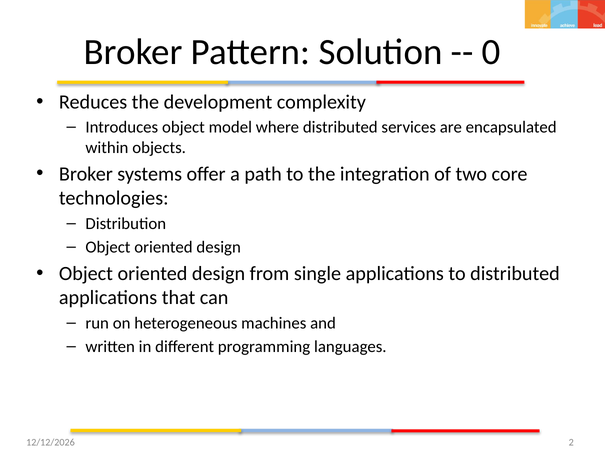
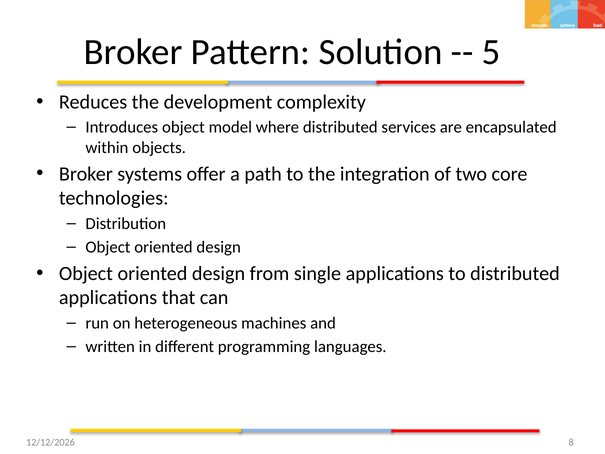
0: 0 -> 5
2: 2 -> 8
